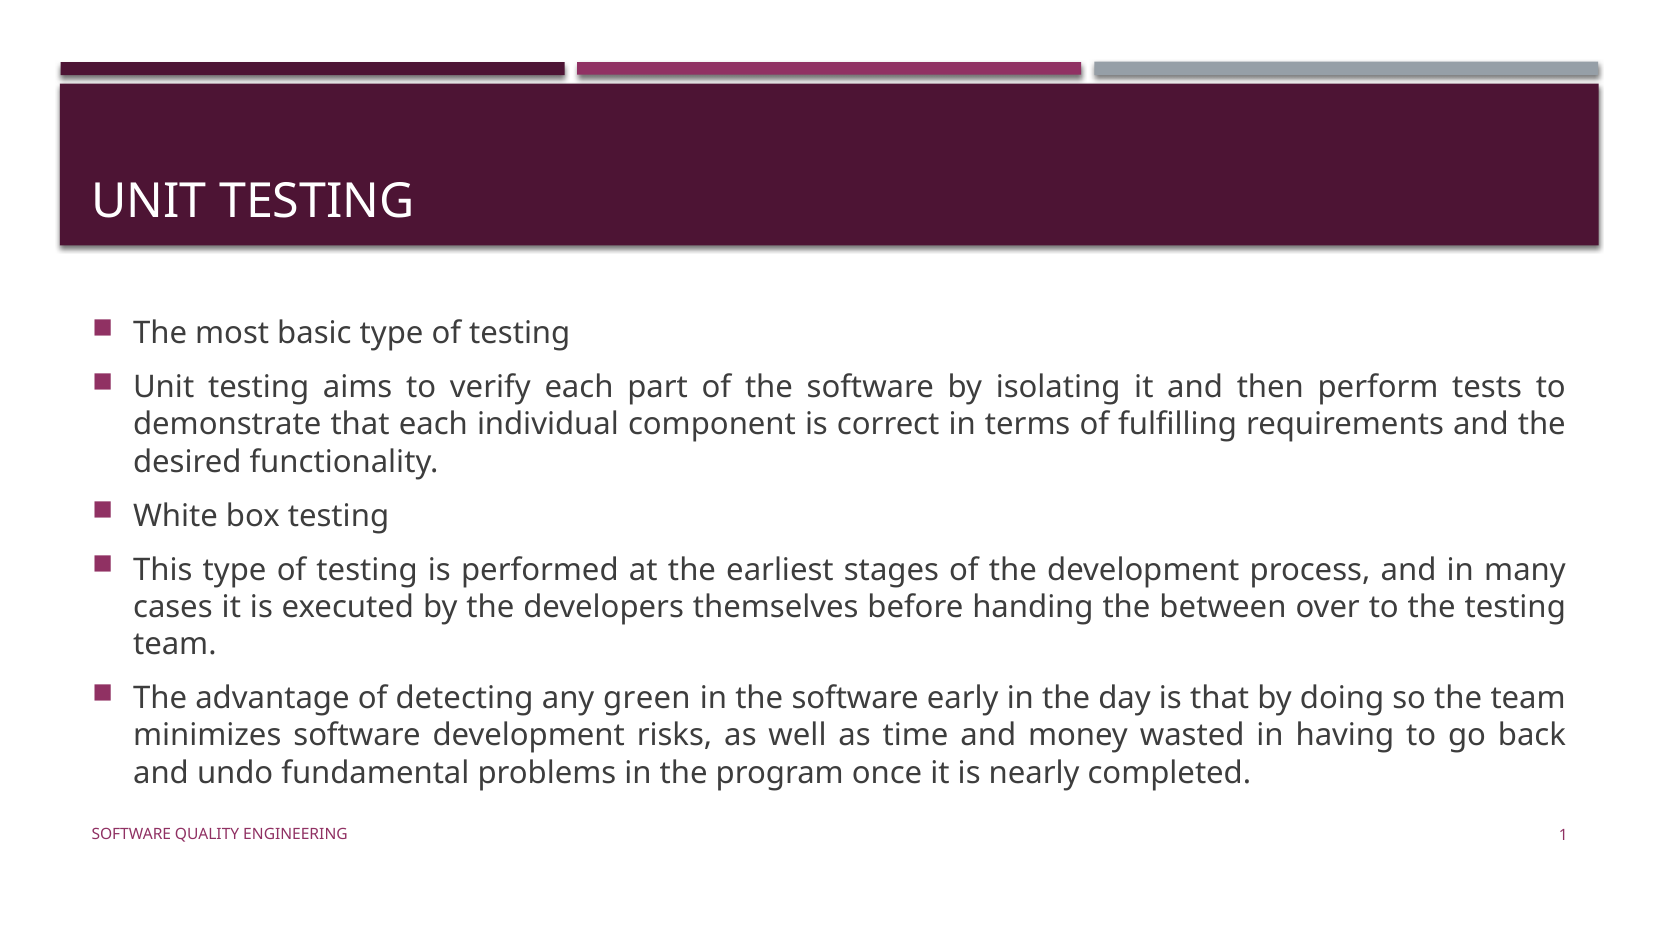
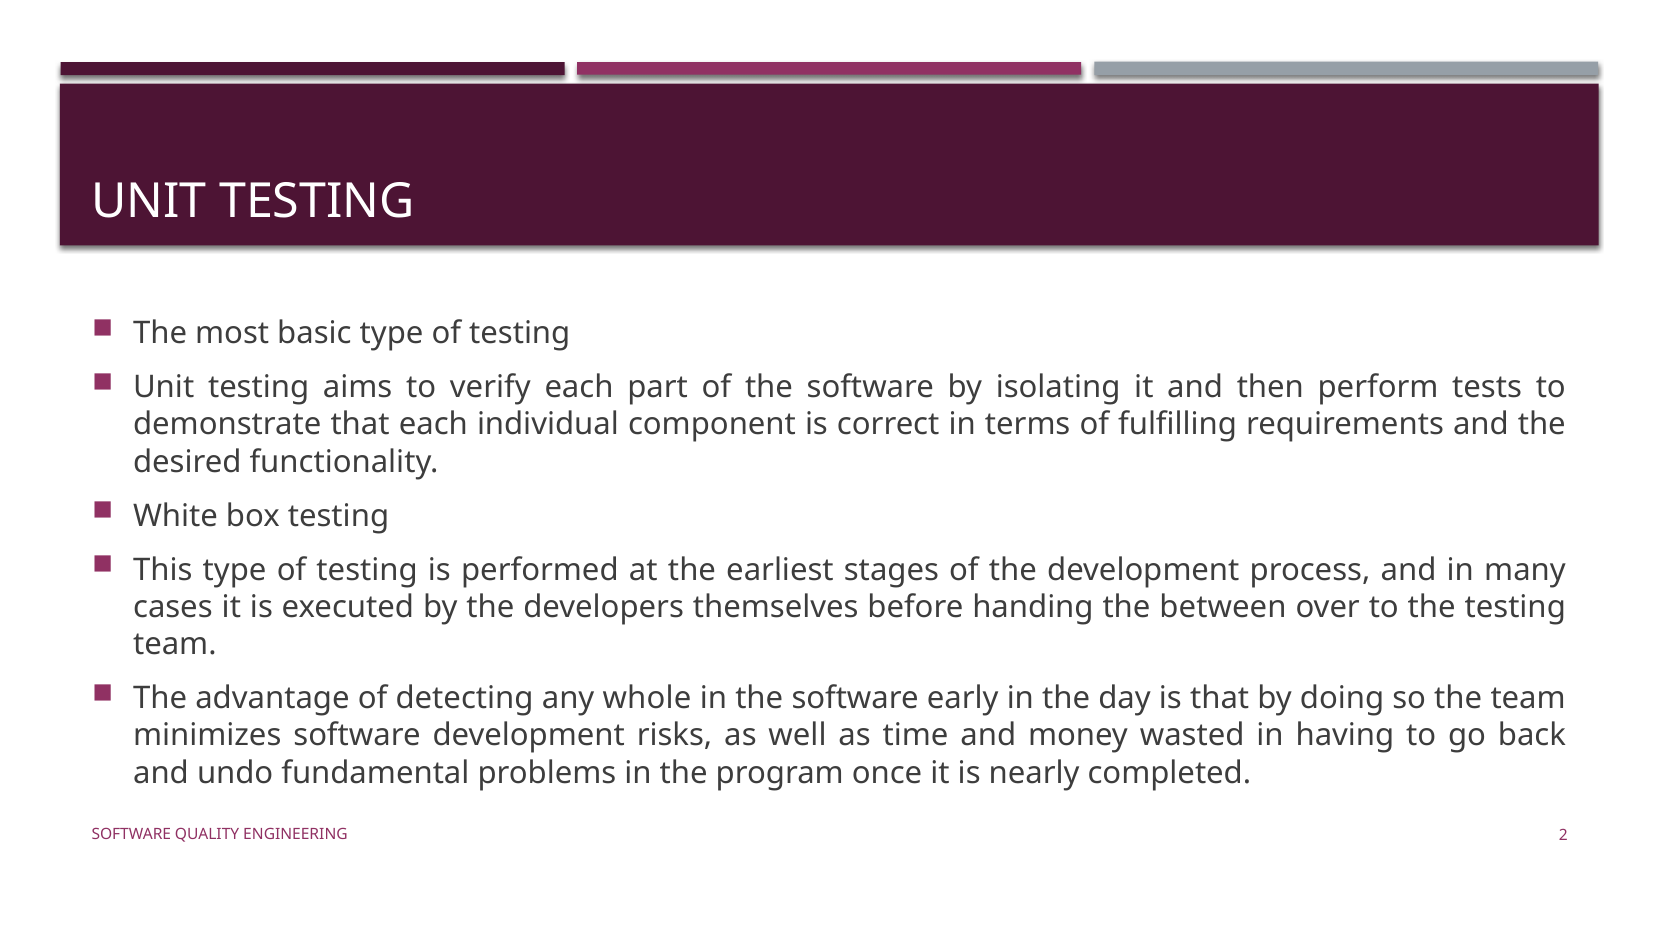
green: green -> whole
1: 1 -> 2
